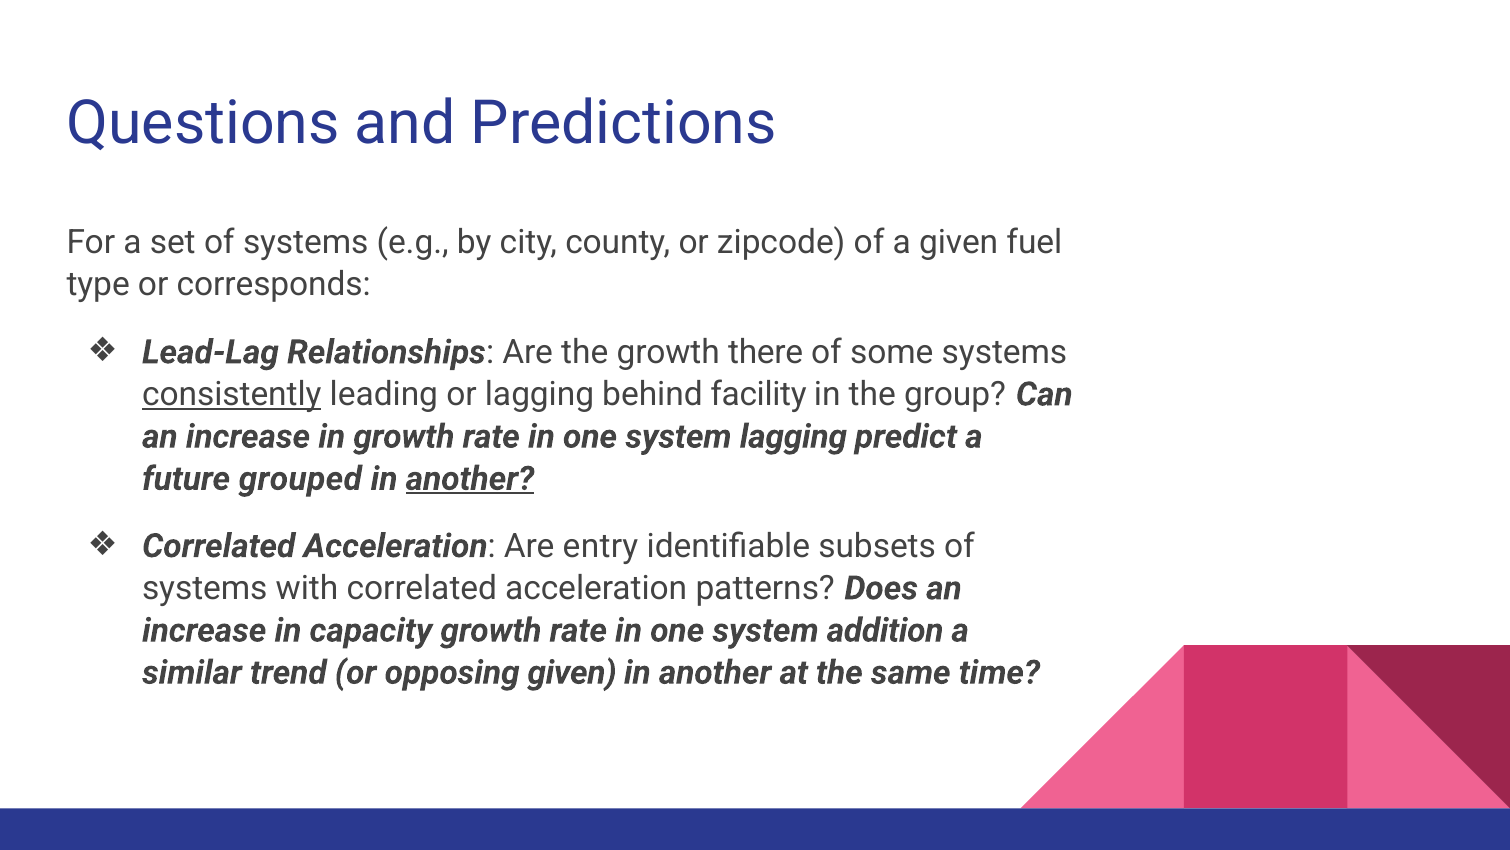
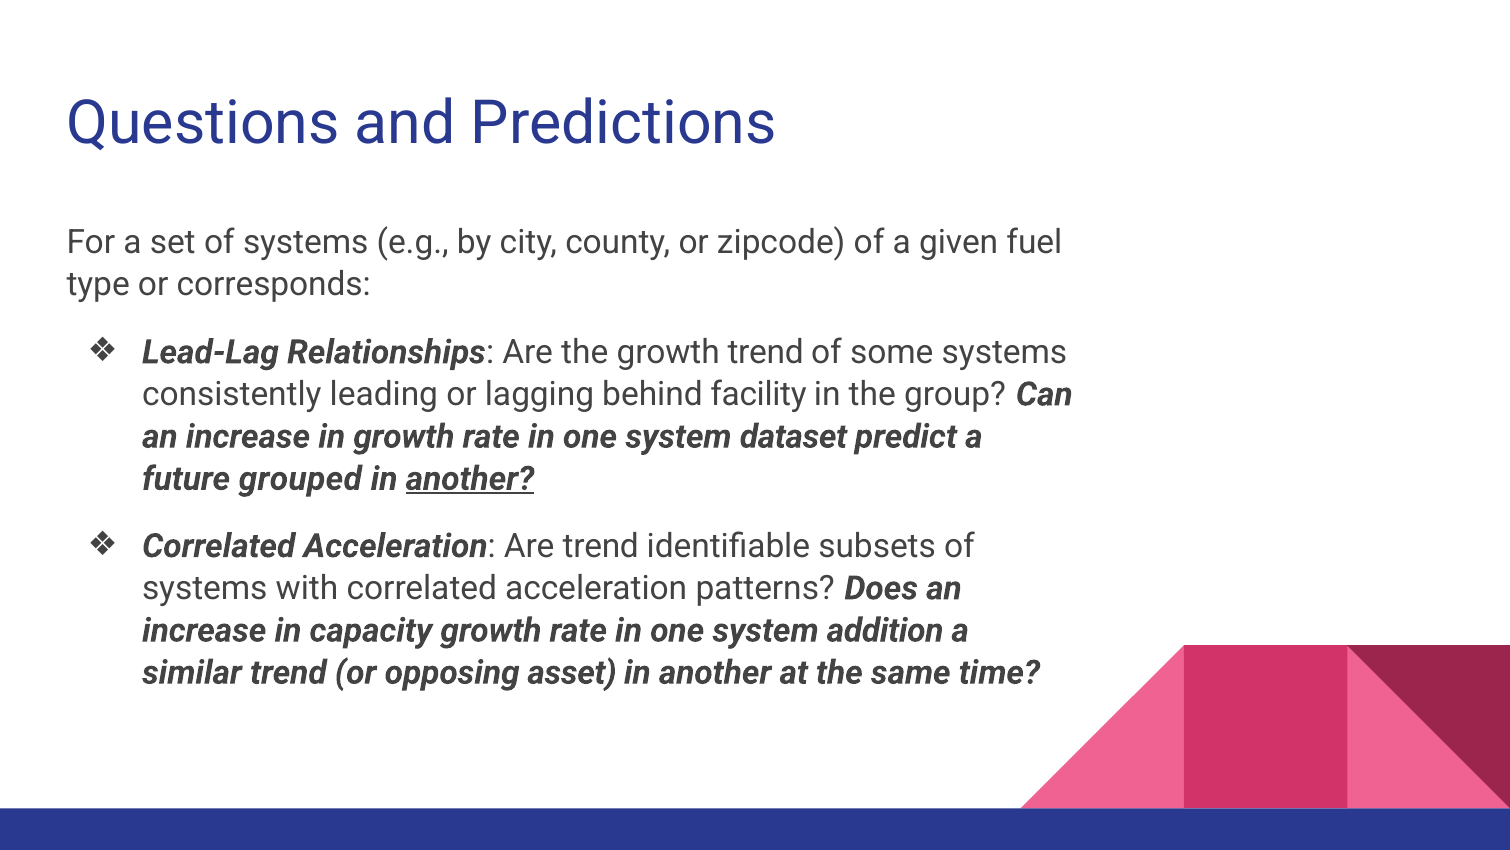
growth there: there -> trend
consistently underline: present -> none
system lagging: lagging -> dataset
Are entry: entry -> trend
opposing given: given -> asset
